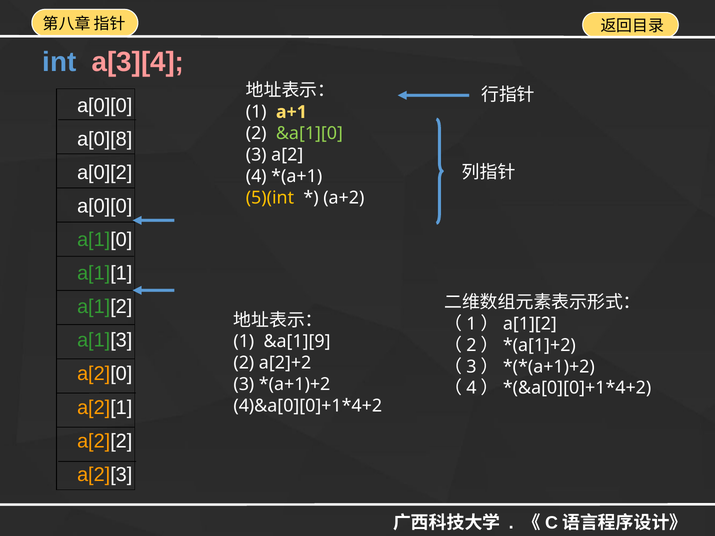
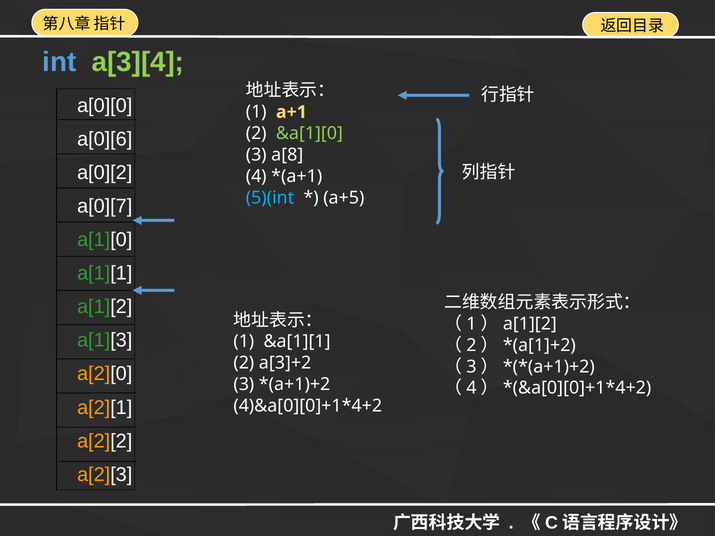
a[3][4 colour: pink -> light green
a[0][8: a[0][8 -> a[0][6
a[2: a[2 -> a[8
5)(int colour: yellow -> light blue
a+2: a+2 -> a+5
a[0][0 at (105, 206): a[0][0 -> a[0][7
&a[1][9: &a[1][9 -> &a[1][1
a[2]+2: a[2]+2 -> a[3]+2
